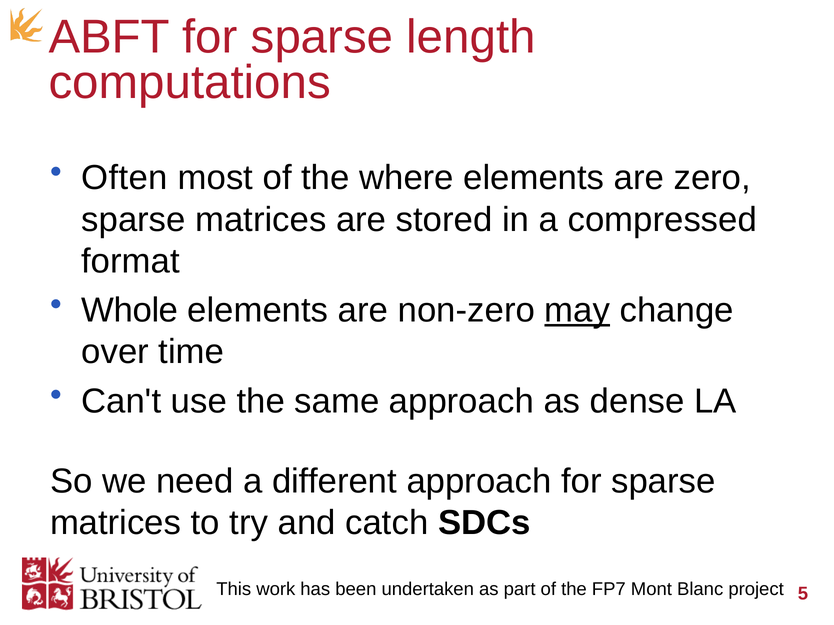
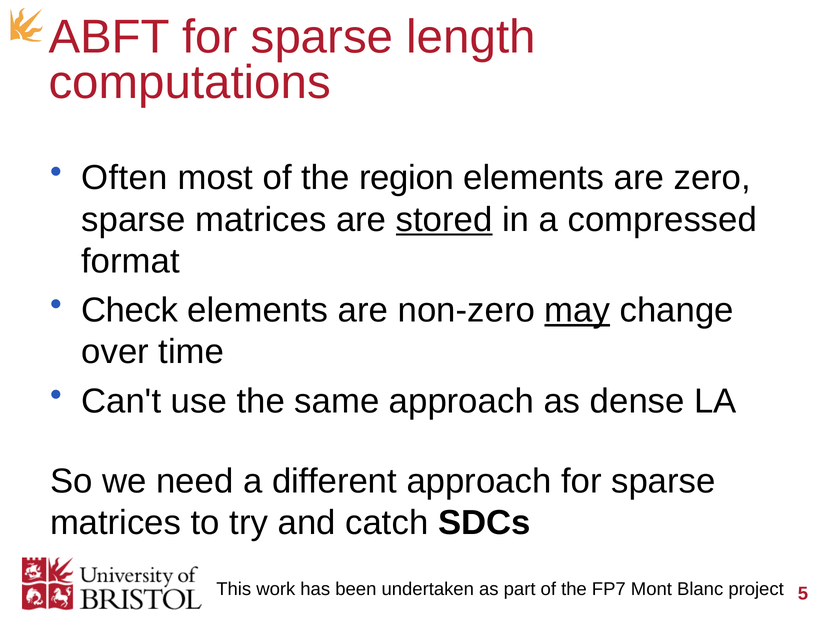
where: where -> region
stored underline: none -> present
Whole: Whole -> Check
